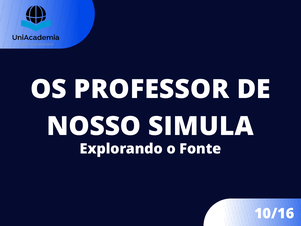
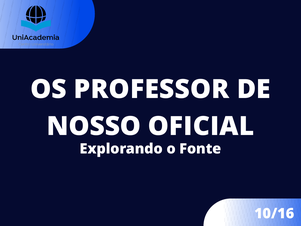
SIMULA: SIMULA -> OFICIAL
